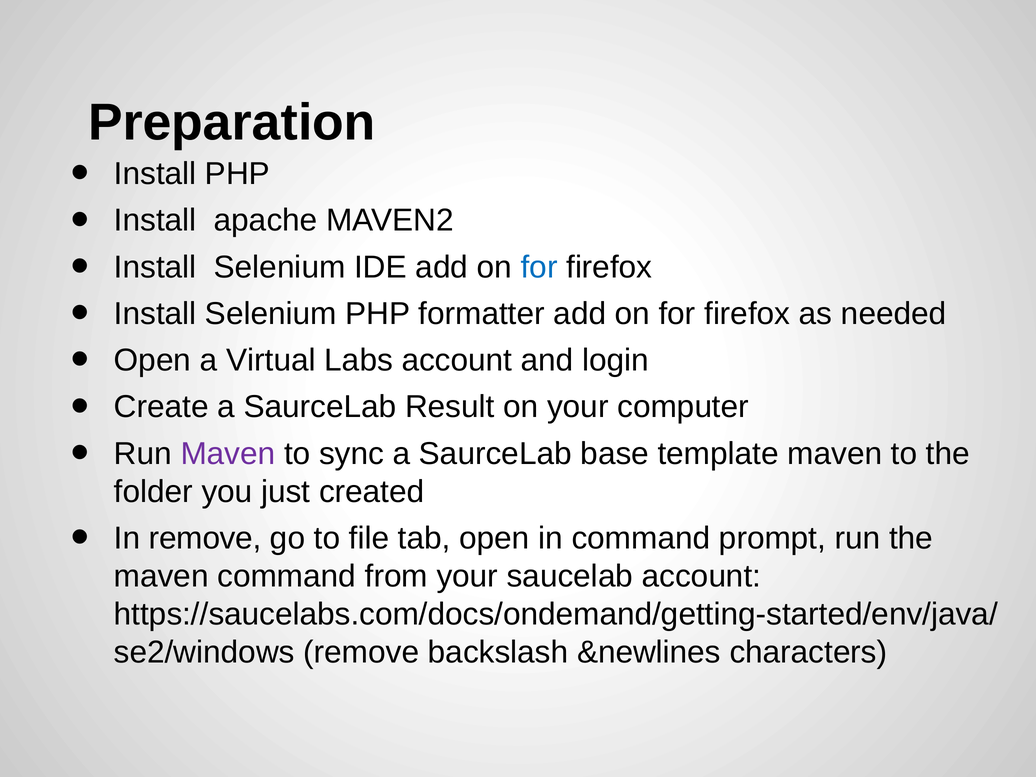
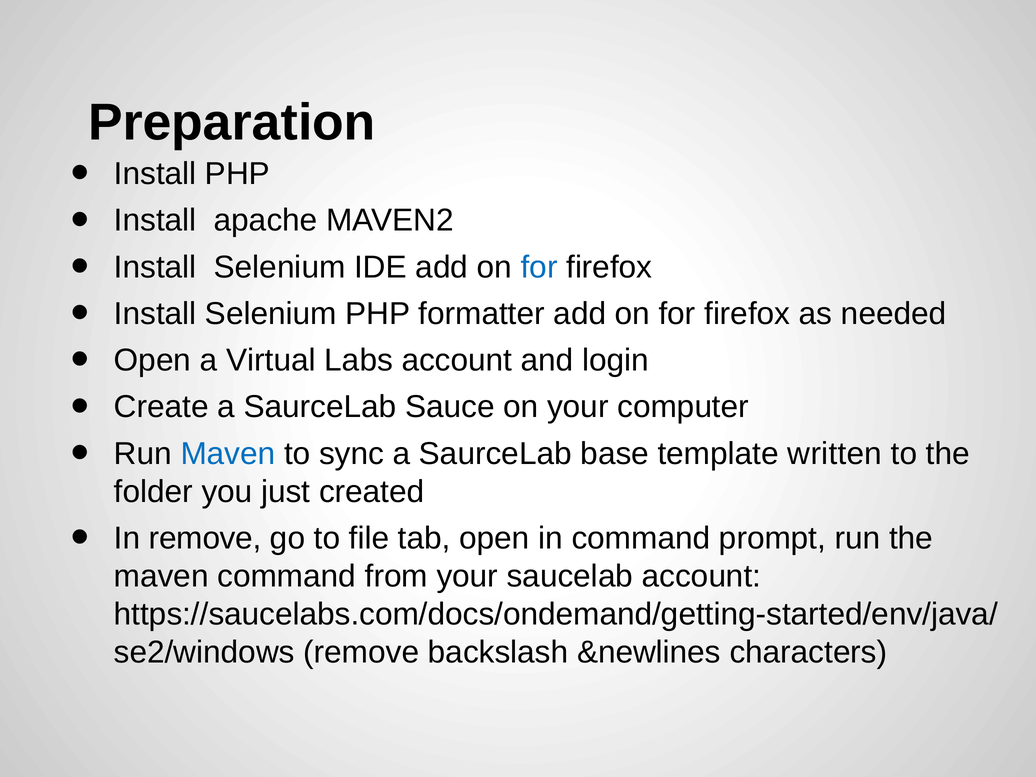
Result: Result -> Sauce
Maven at (228, 454) colour: purple -> blue
template maven: maven -> written
